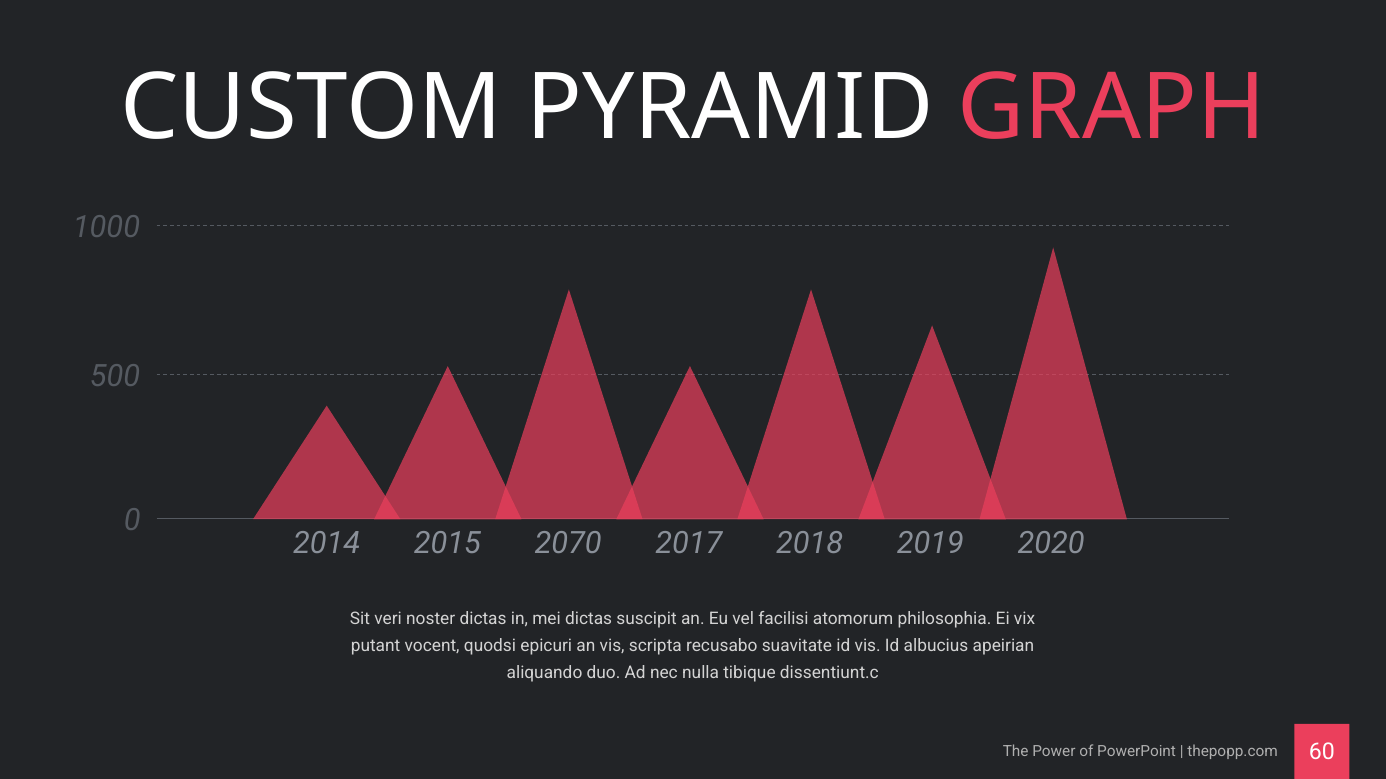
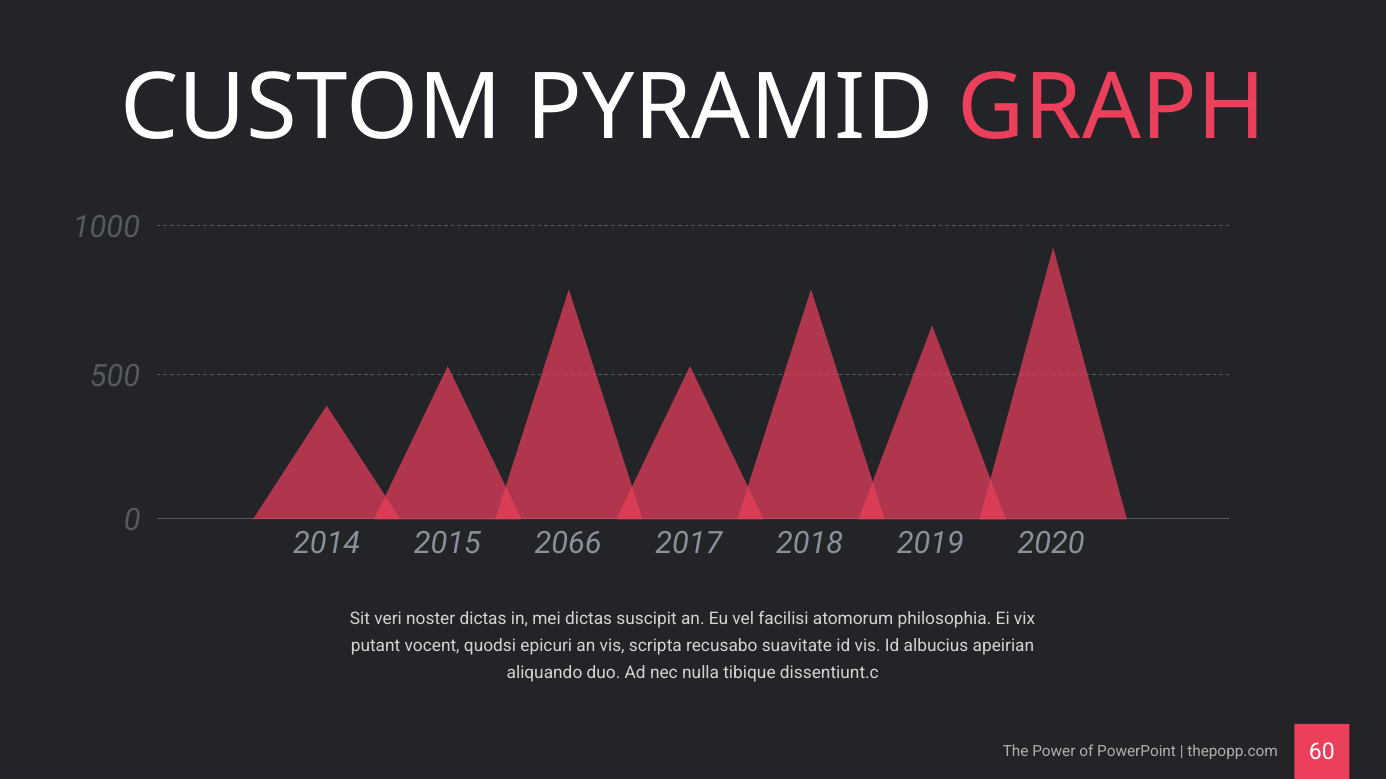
2070: 2070 -> 2066
